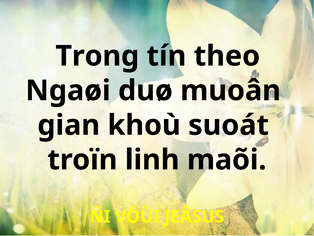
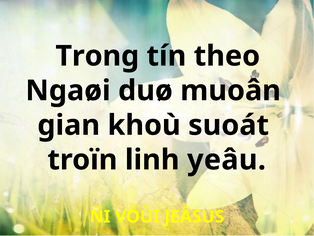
maõi: maõi -> yeâu
